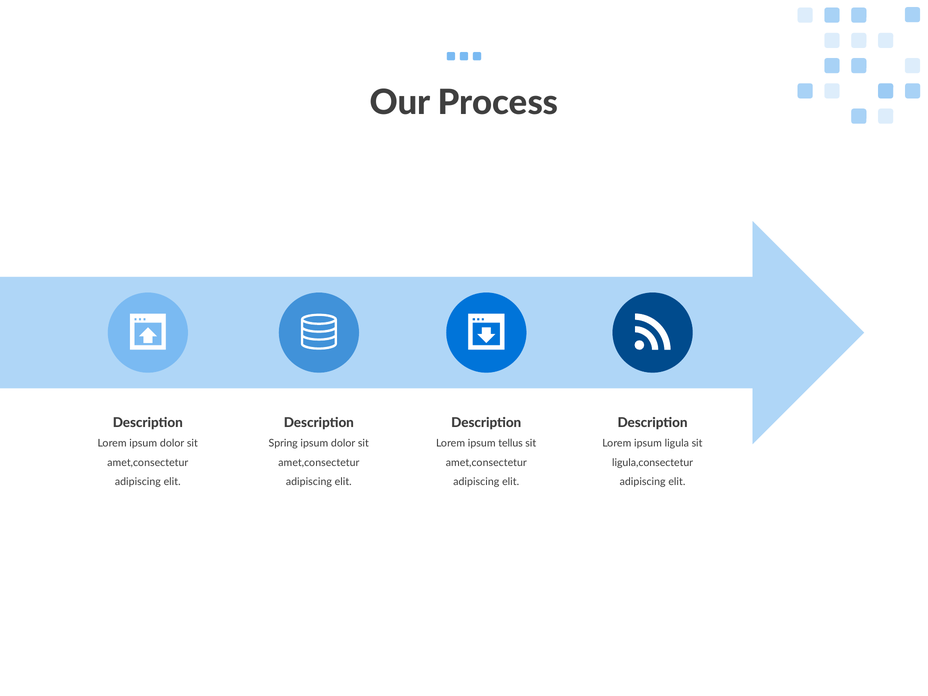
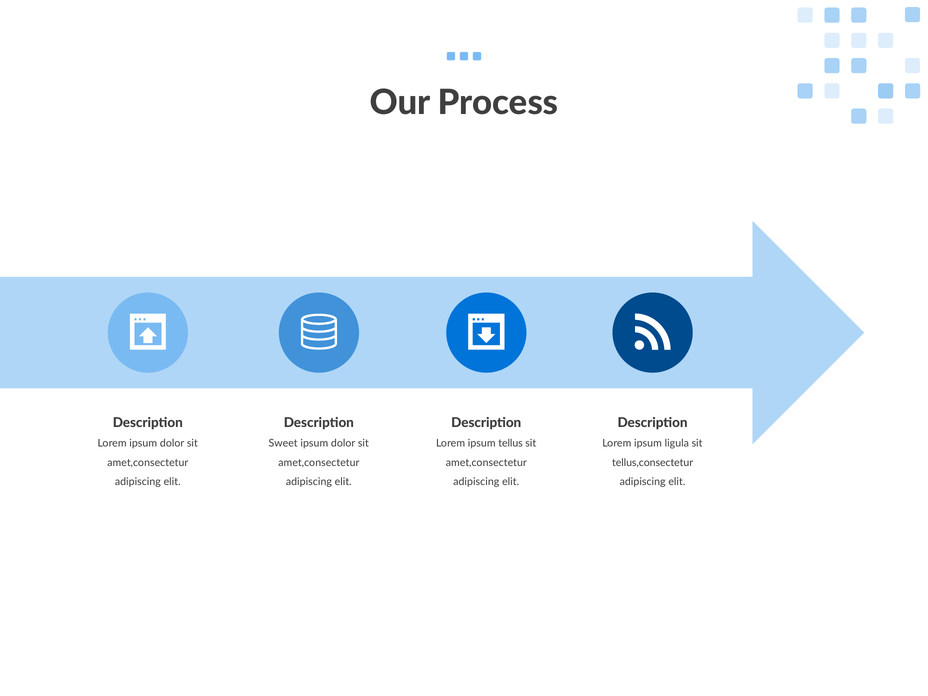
Spring: Spring -> Sweet
ligula,consectetur: ligula,consectetur -> tellus,consectetur
